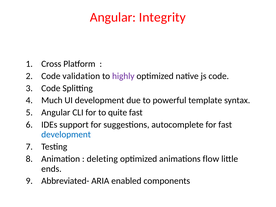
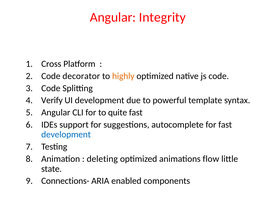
validation: validation -> decorator
highly colour: purple -> orange
Much: Much -> Verify
ends: ends -> state
Abbreviated-: Abbreviated- -> Connections-
